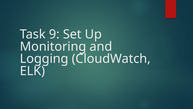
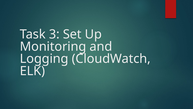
9: 9 -> 3
